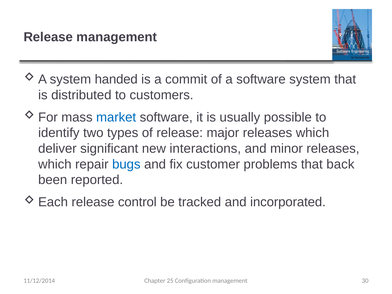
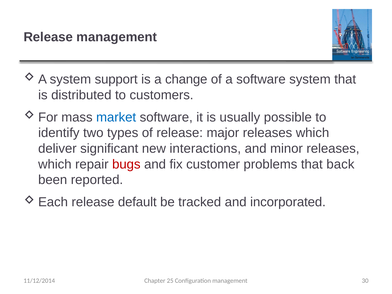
handed: handed -> support
commit: commit -> change
bugs colour: blue -> red
control: control -> default
